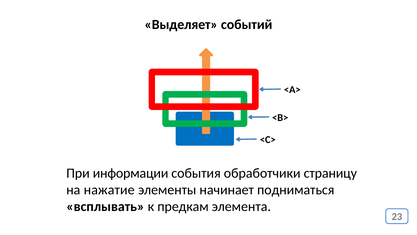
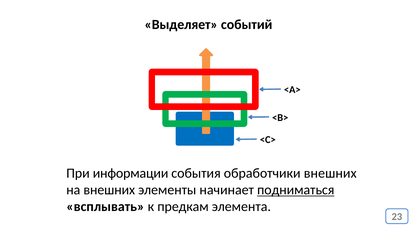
обработчики страницу: страницу -> внешних
на нажатие: нажатие -> внешних
подниматься underline: none -> present
